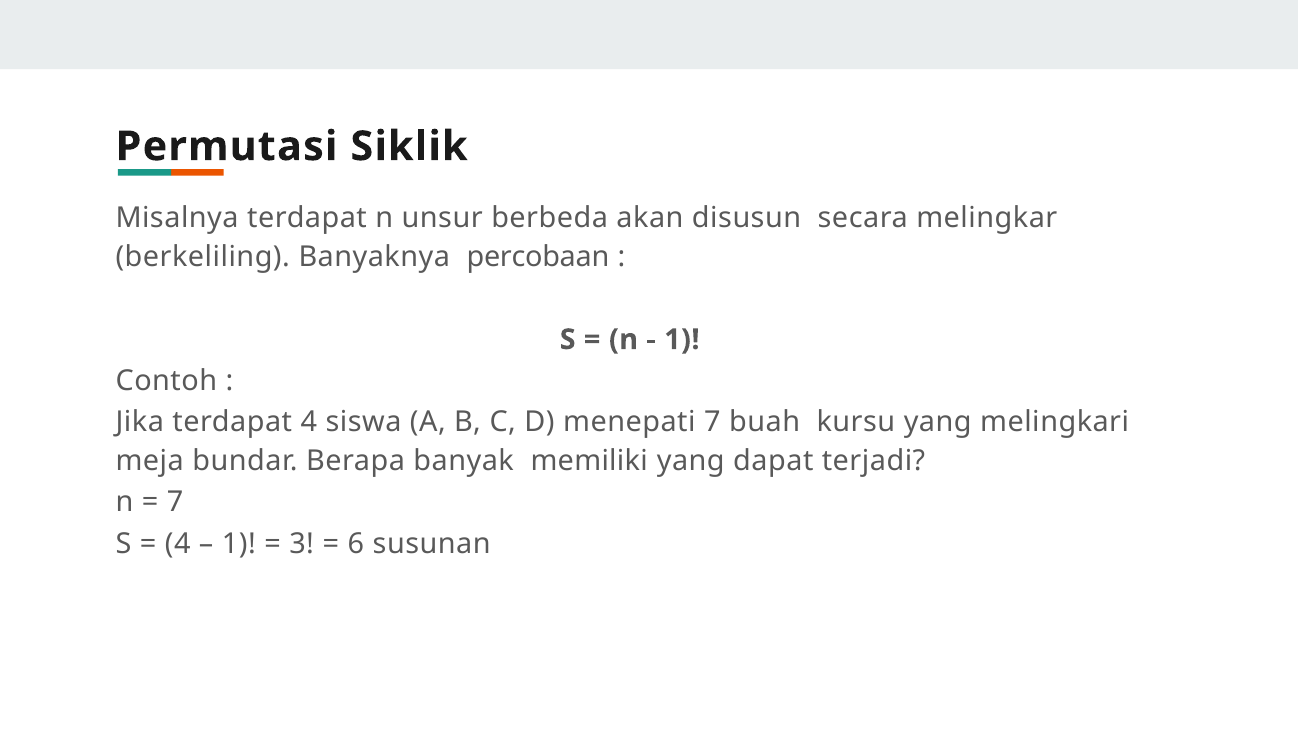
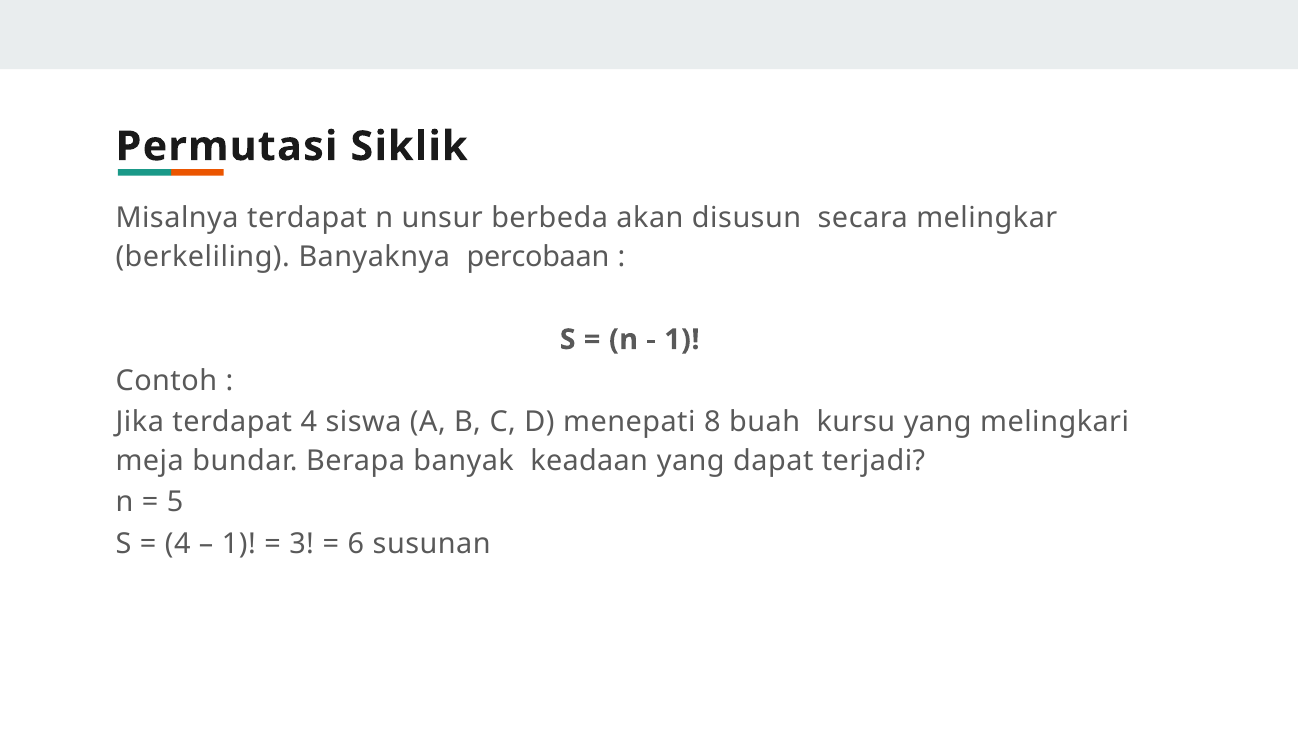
menepati 7: 7 -> 8
memiliki: memiliki -> keadaan
7 at (175, 503): 7 -> 5
